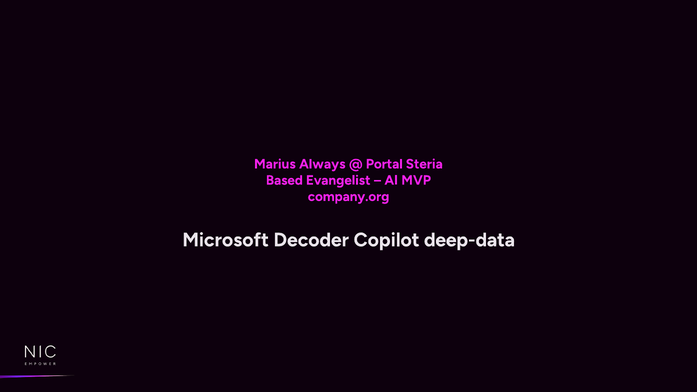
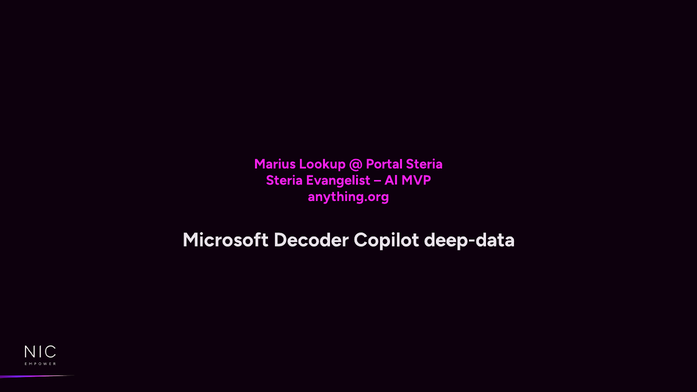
Always: Always -> Lookup
Based at (284, 180): Based -> Steria
company.org: company.org -> anything.org
